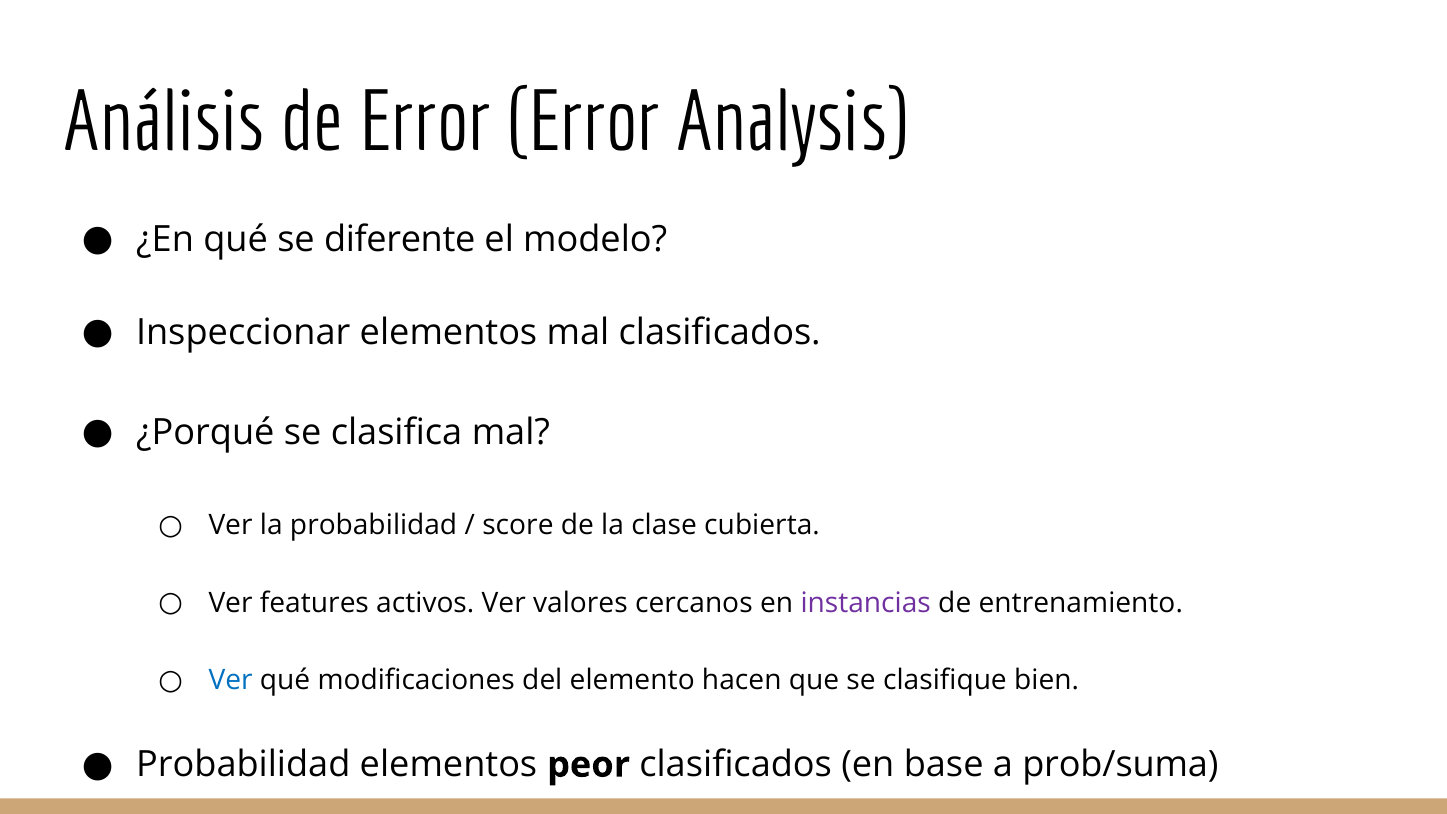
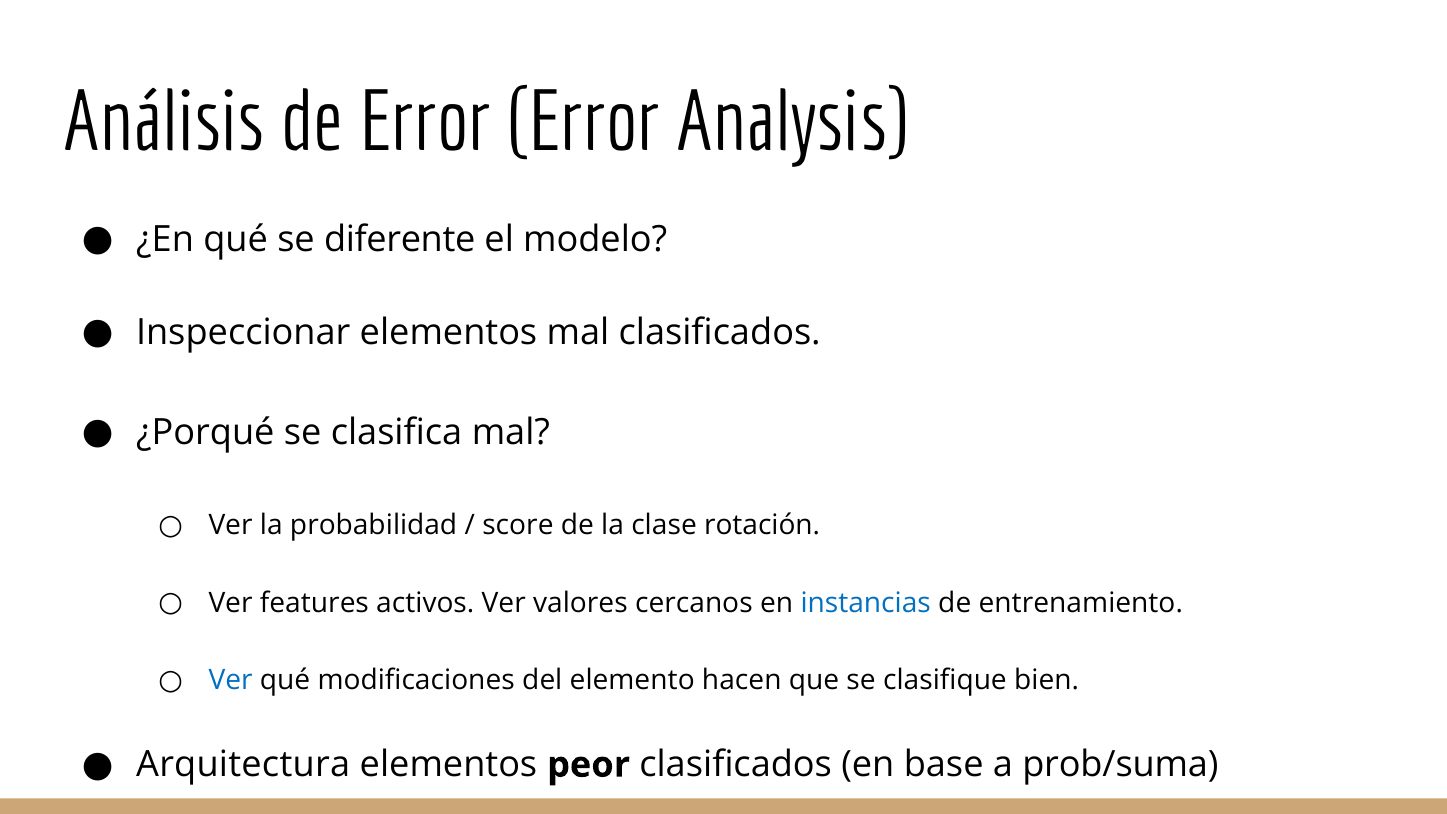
cubierta: cubierta -> rotación
instancias colour: purple -> blue
Probabilidad at (243, 765): Probabilidad -> Arquitectura
